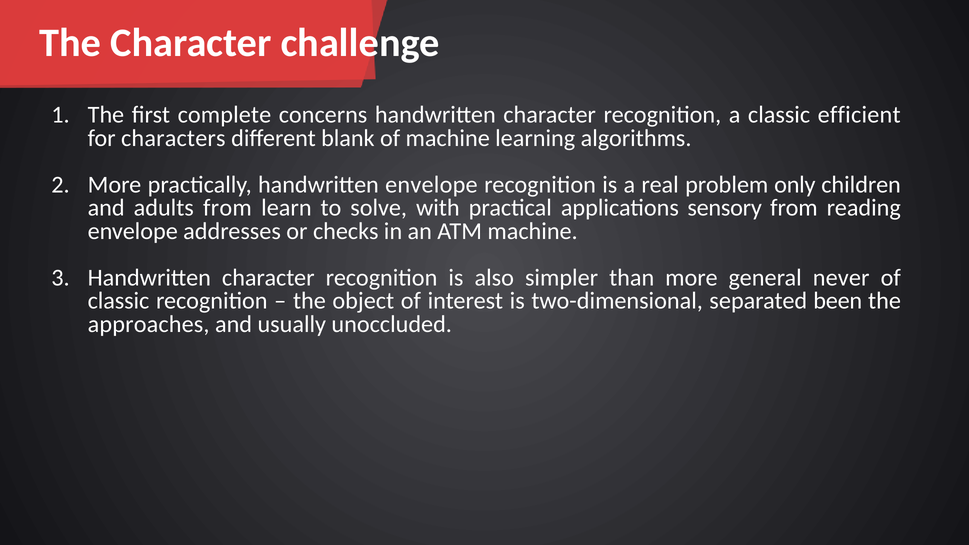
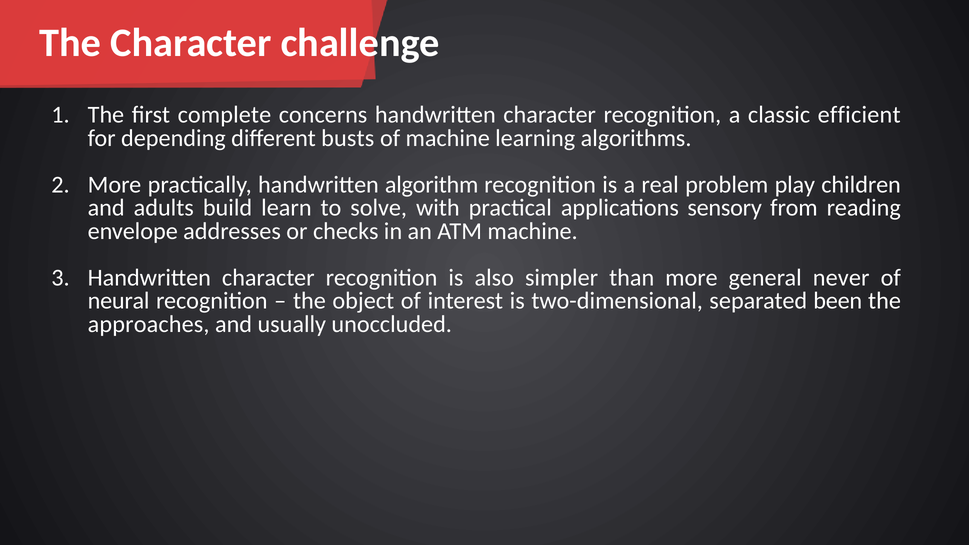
characters: characters -> depending
blank: blank -> busts
handwritten envelope: envelope -> algorithm
only: only -> play
adults from: from -> build
classic at (119, 301): classic -> neural
